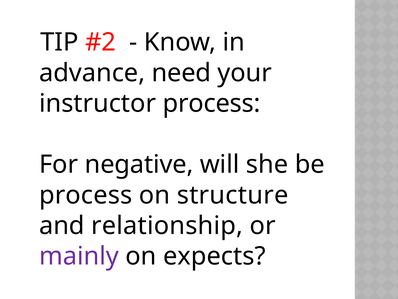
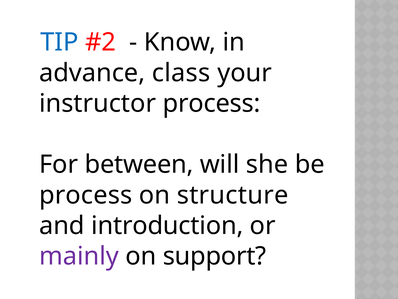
TIP colour: black -> blue
need: need -> class
negative: negative -> between
relationship: relationship -> introduction
expects: expects -> support
